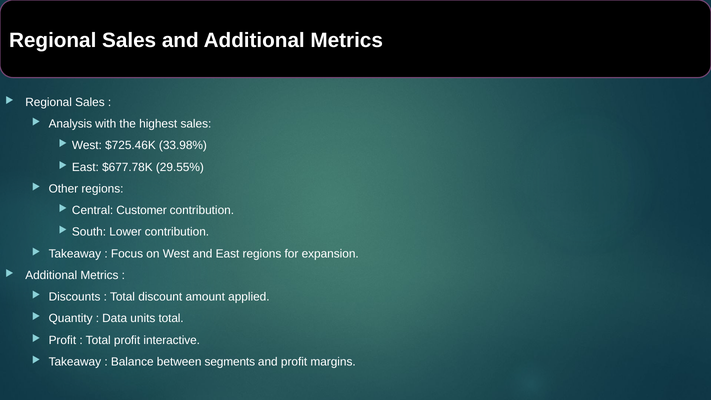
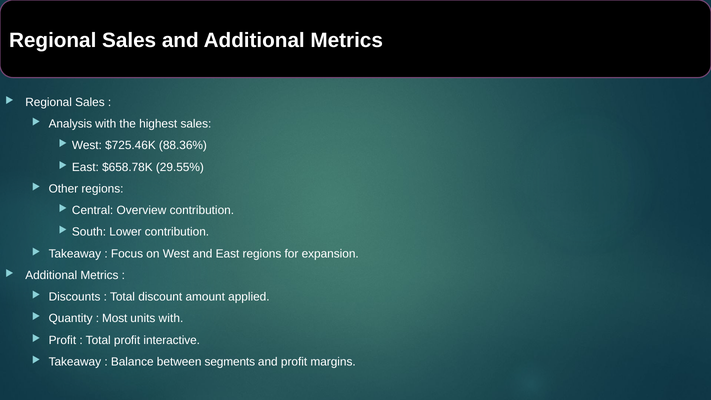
33.98%: 33.98% -> 88.36%
$677.78K: $677.78K -> $658.78K
Customer: Customer -> Overview
Data: Data -> Most
units total: total -> with
